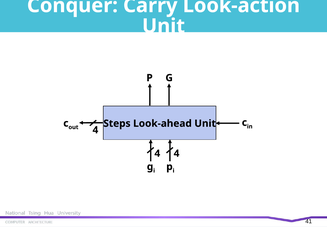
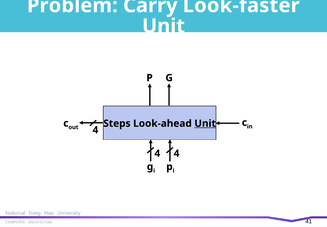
Conquer: Conquer -> Problem
Look-action: Look-action -> Look-faster
Unit at (205, 123) underline: none -> present
